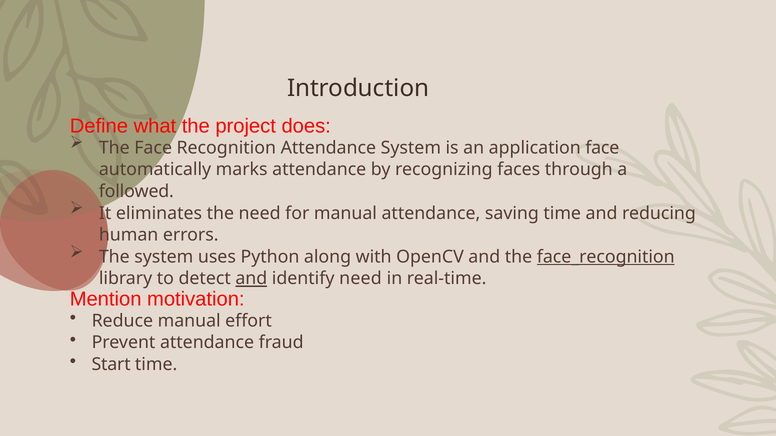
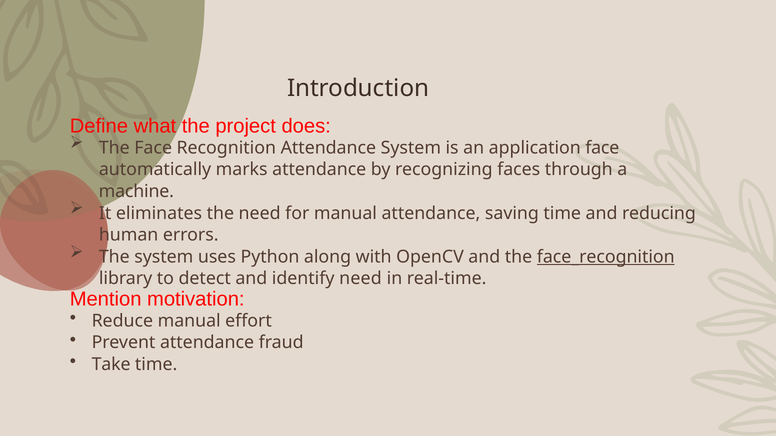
followed: followed -> machine
and at (251, 279) underline: present -> none
Start: Start -> Take
